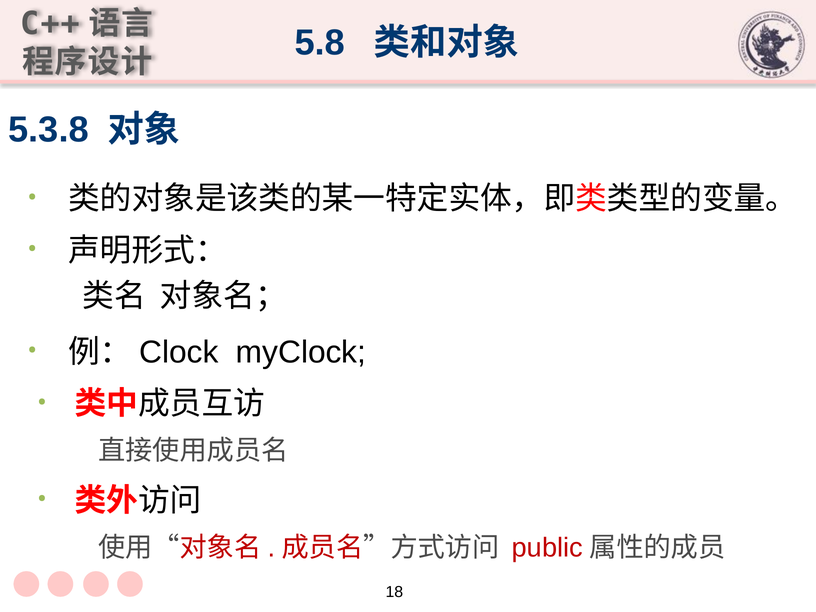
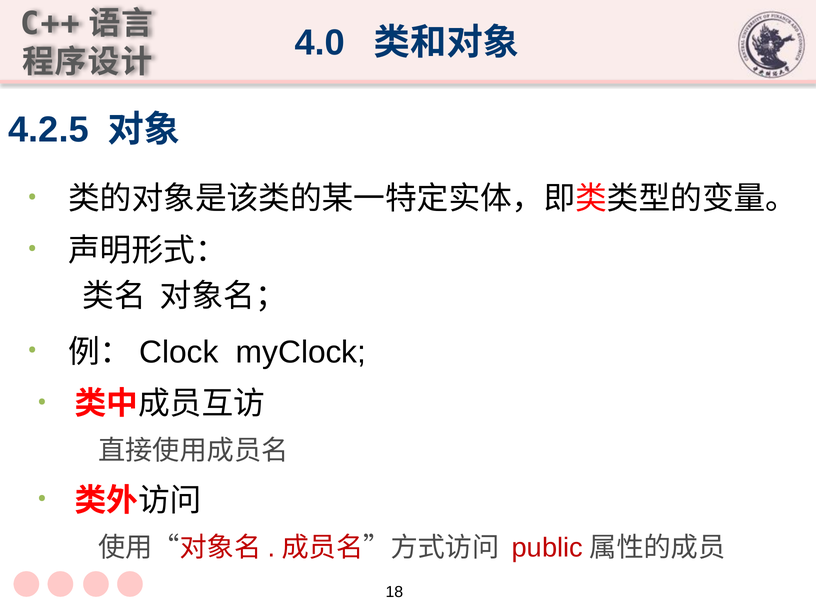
5.8: 5.8 -> 4.0
5.3.8: 5.3.8 -> 4.2.5
